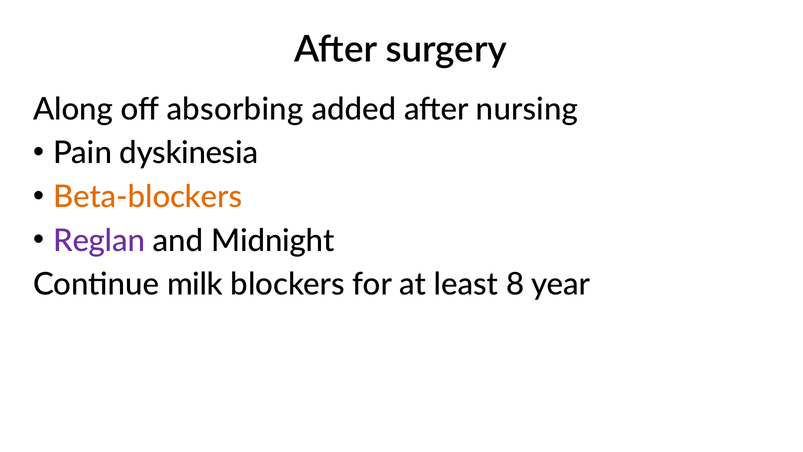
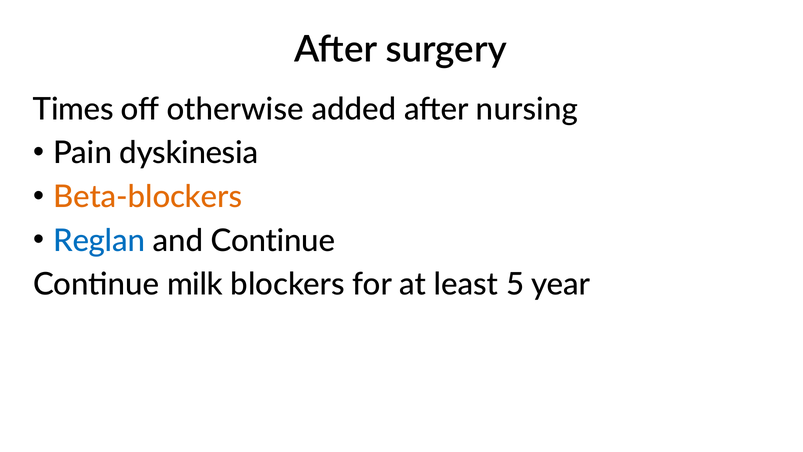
Along: Along -> Times
absorbing: absorbing -> otherwise
Reglan colour: purple -> blue
and Midnight: Midnight -> Continue
8: 8 -> 5
